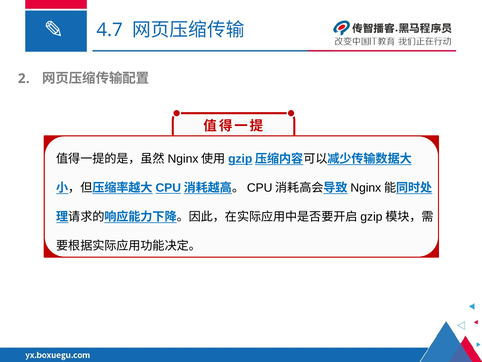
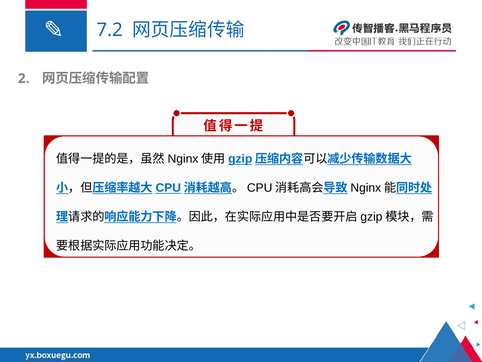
4.7: 4.7 -> 7.2
